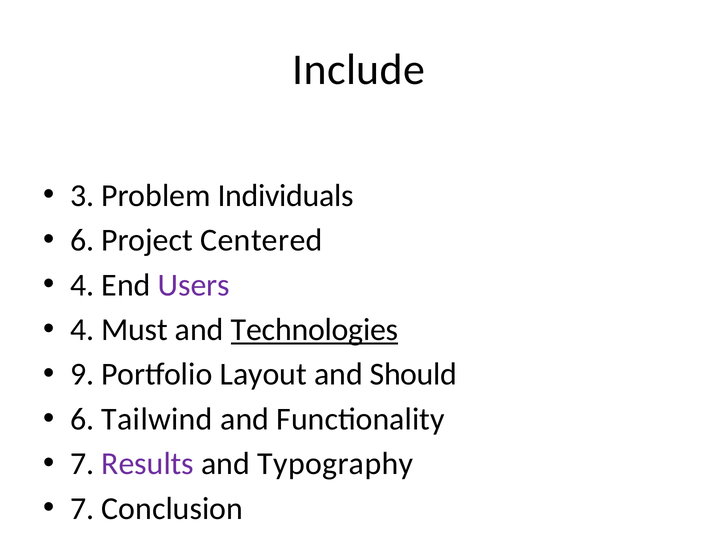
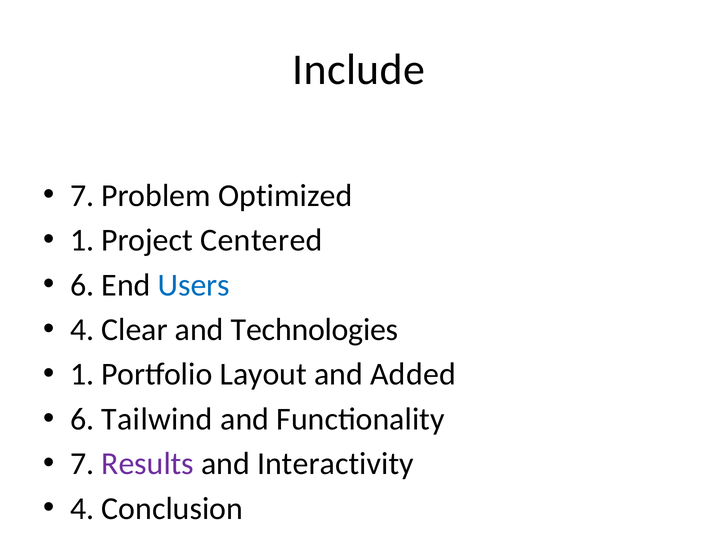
3 at (82, 195): 3 -> 7
Individuals: Individuals -> Optimized
6 at (82, 240): 6 -> 1
4 at (82, 285): 4 -> 6
Users colour: purple -> blue
Must: Must -> Clear
Technologies underline: present -> none
9 at (82, 374): 9 -> 1
Should: Should -> Added
Typography: Typography -> Interactivity
7 at (82, 508): 7 -> 4
